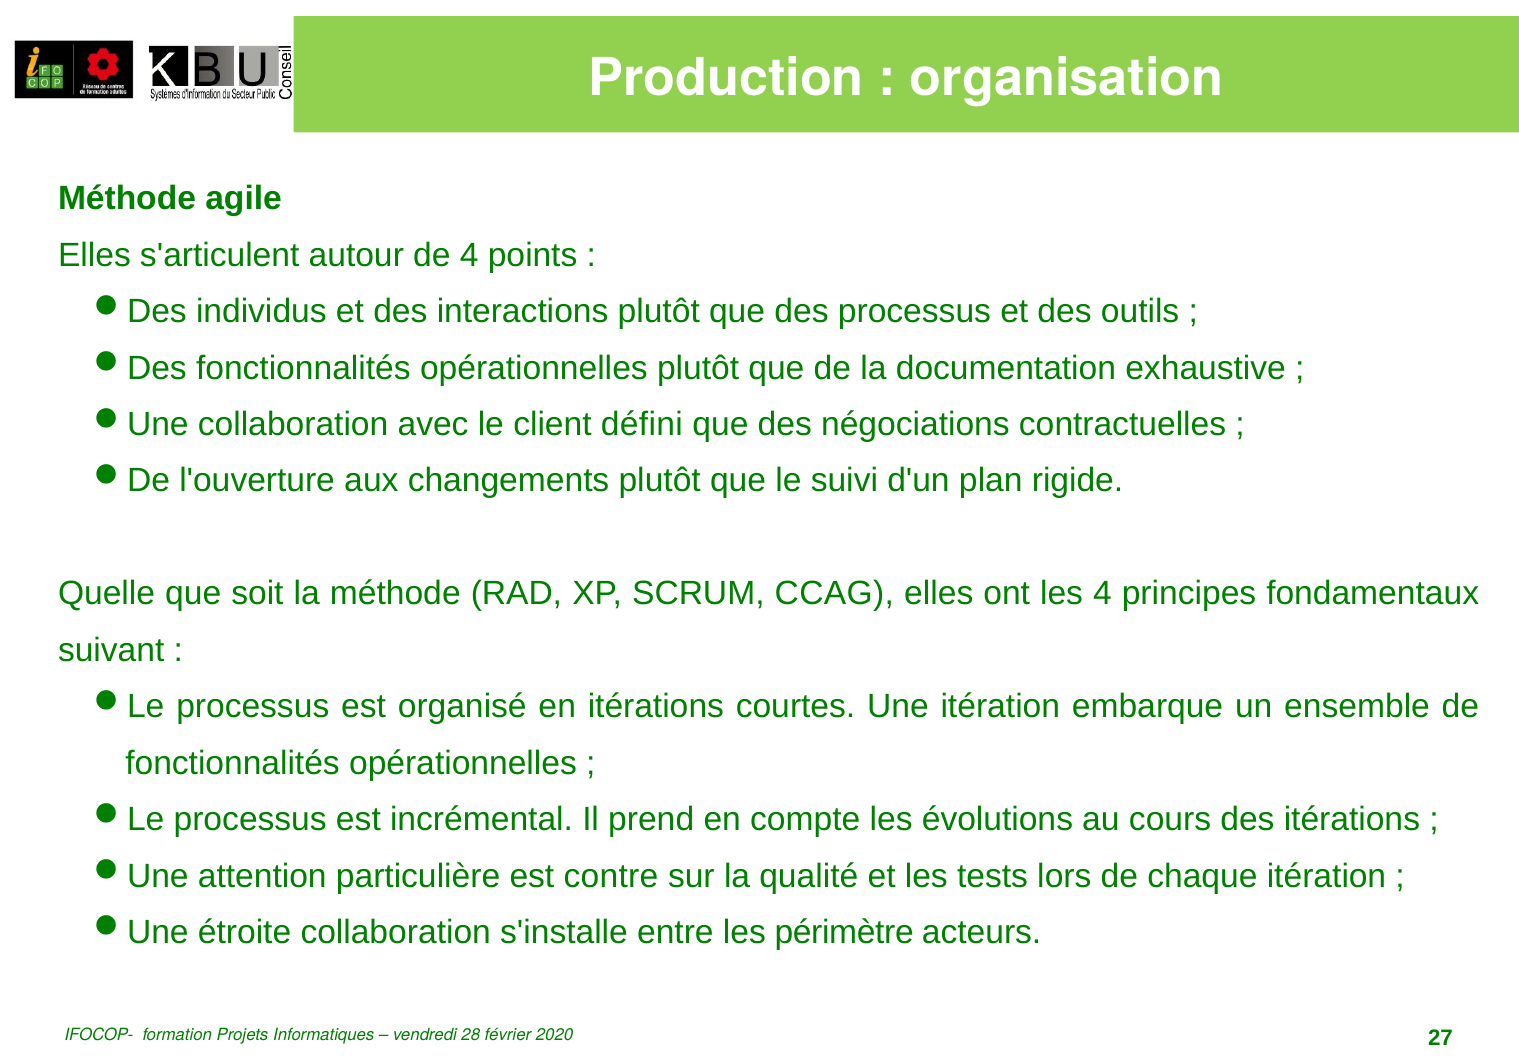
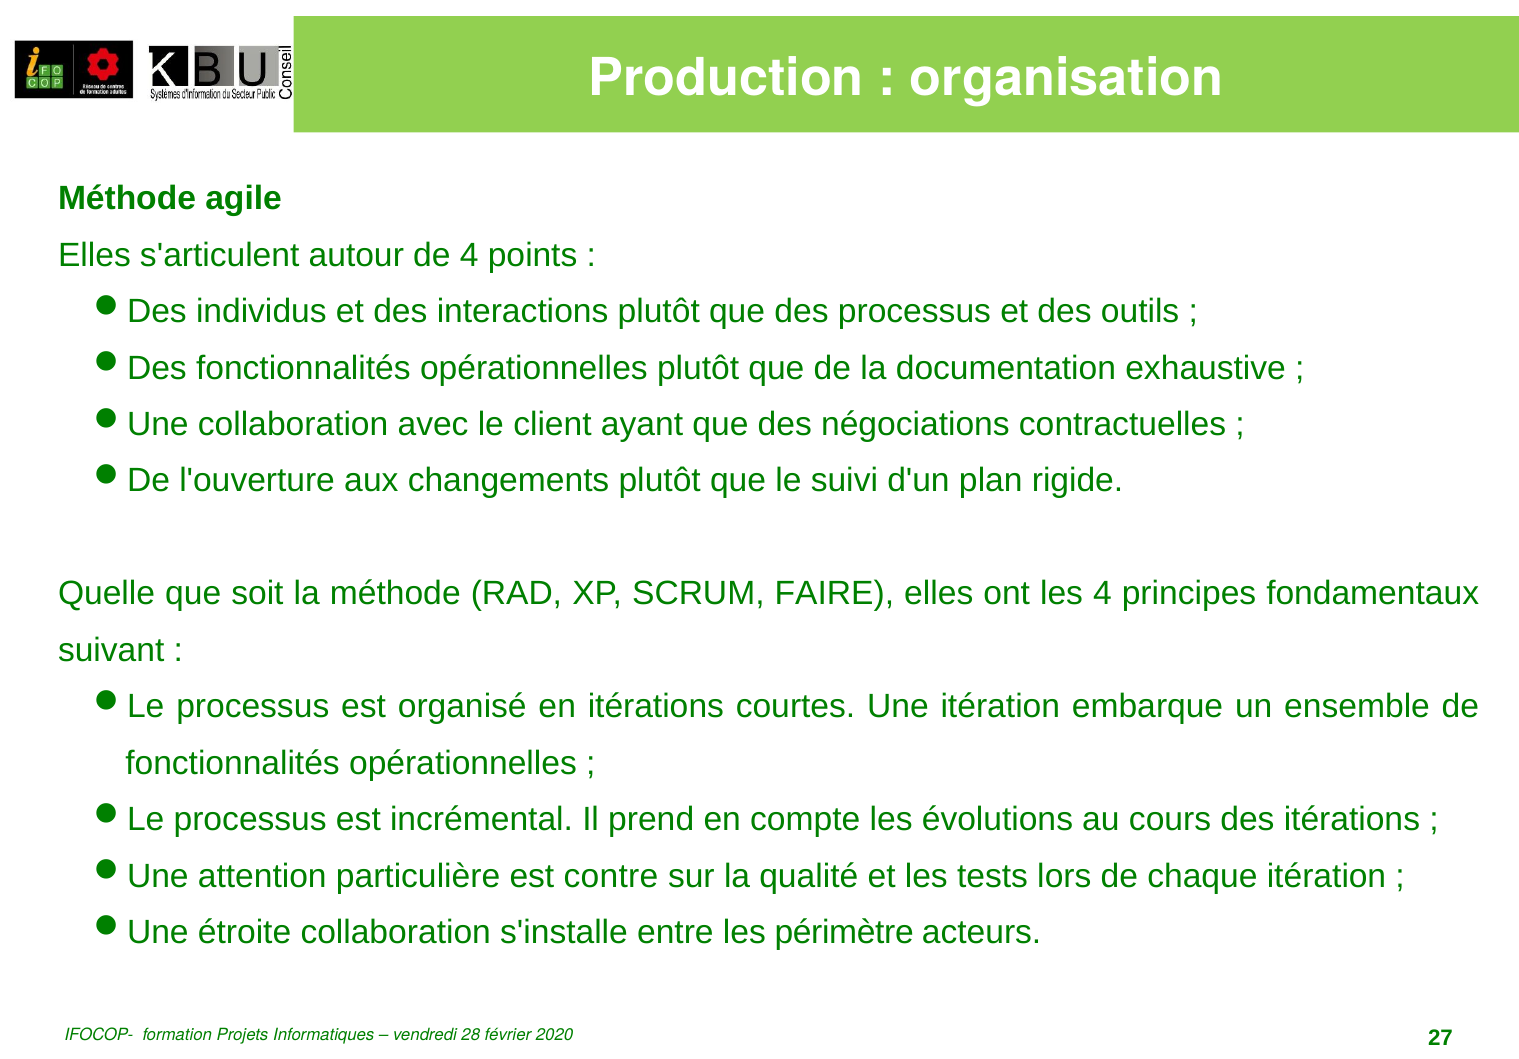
défini: défini -> ayant
CCAG: CCAG -> FAIRE
